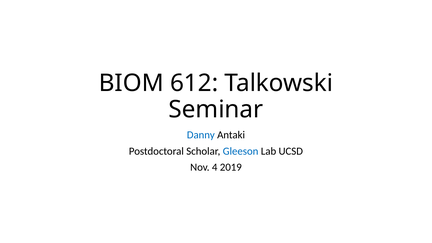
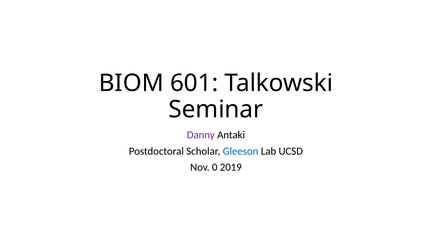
612: 612 -> 601
Danny colour: blue -> purple
4: 4 -> 0
